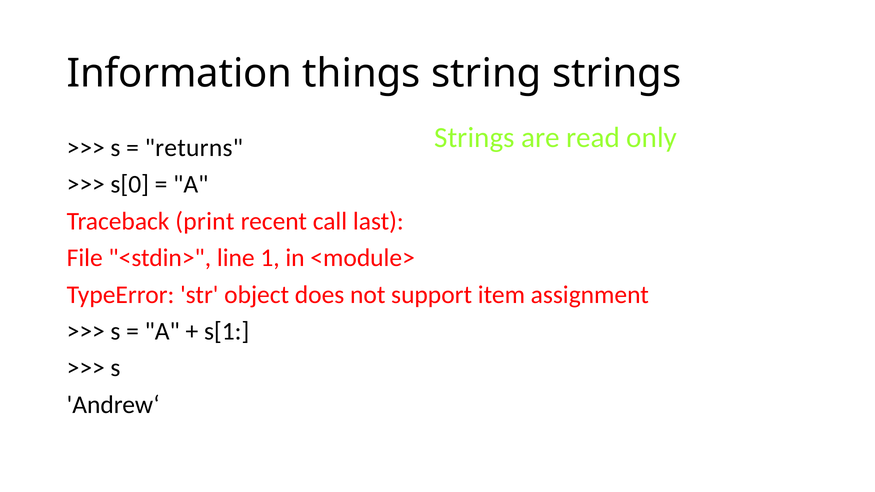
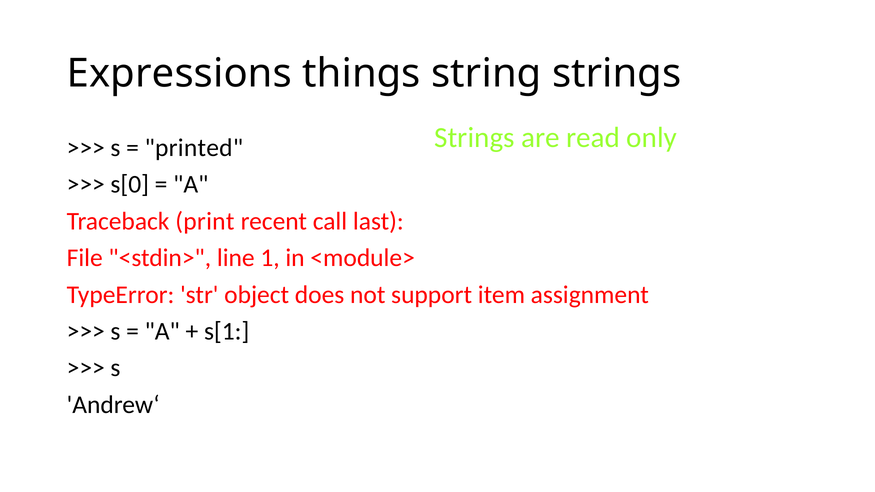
Information: Information -> Expressions
returns: returns -> printed
